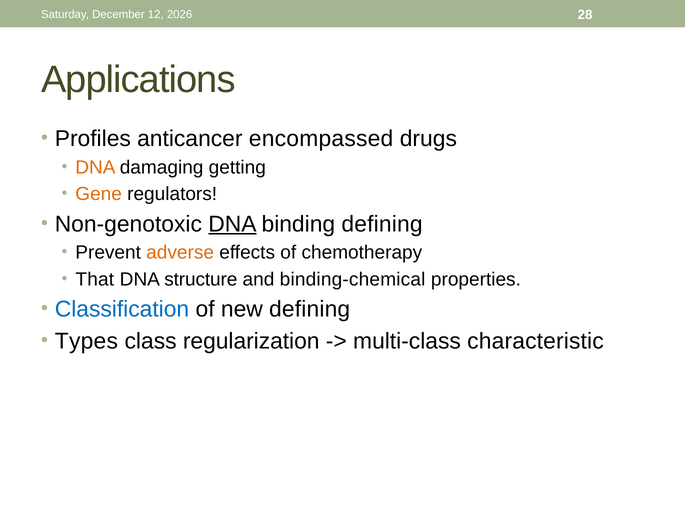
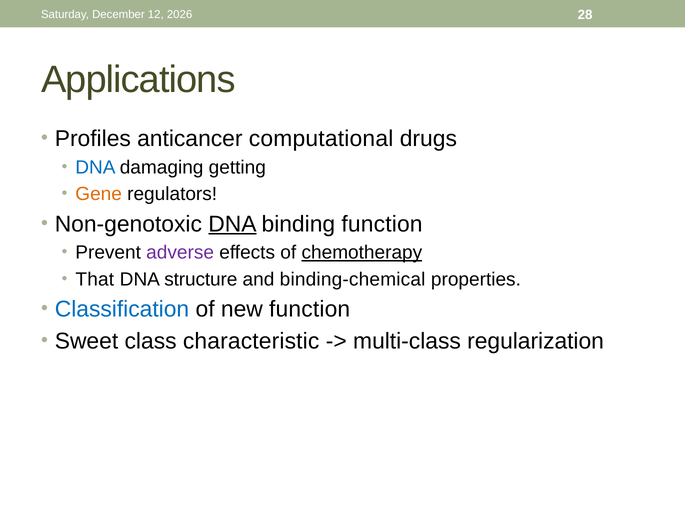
encompassed: encompassed -> computational
DNA at (95, 167) colour: orange -> blue
binding defining: defining -> function
adverse colour: orange -> purple
chemotherapy underline: none -> present
new defining: defining -> function
Types: Types -> Sweet
regularization: regularization -> characteristic
characteristic: characteristic -> regularization
